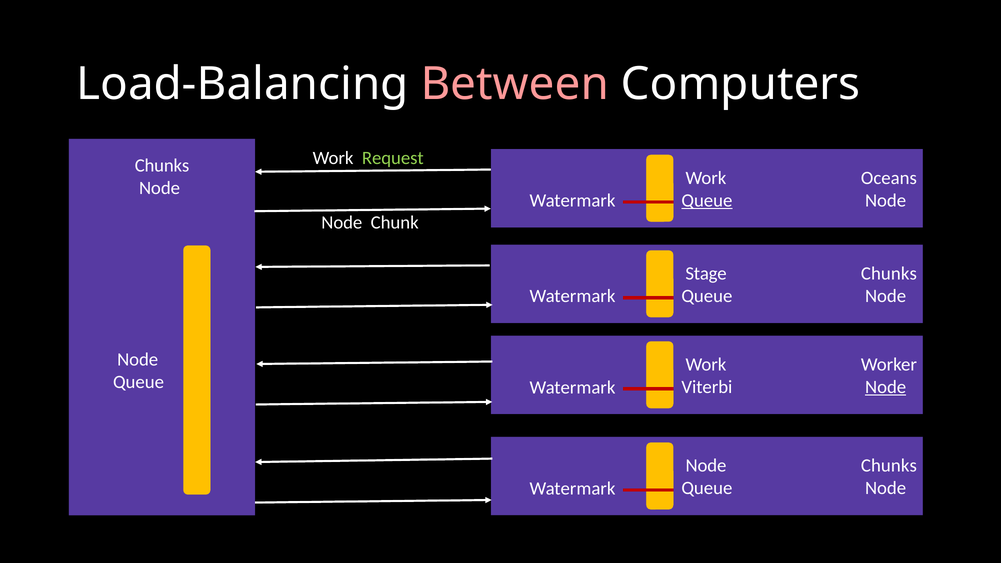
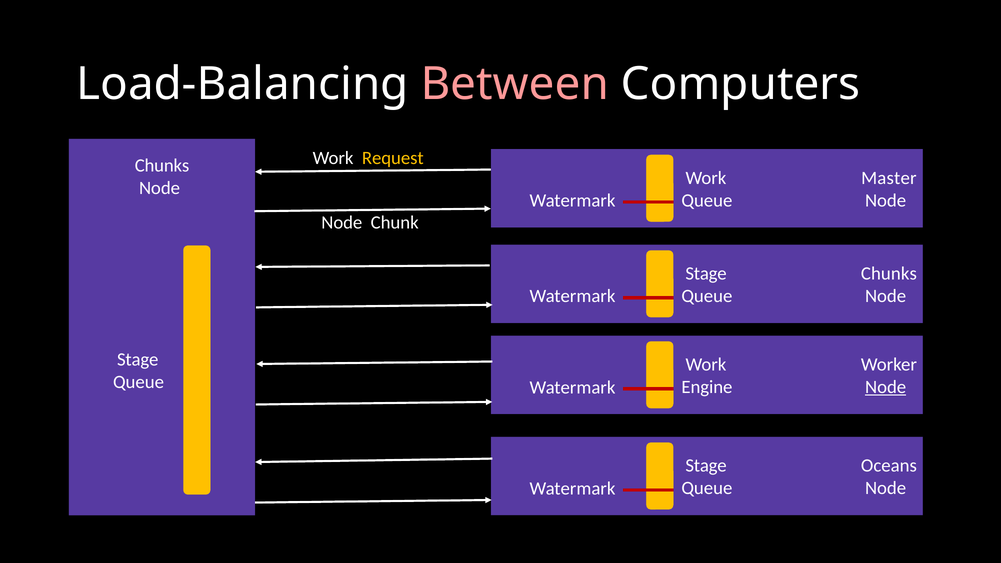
Request colour: light green -> yellow
Oceans: Oceans -> Master
Queue at (707, 201) underline: present -> none
Node at (138, 360): Node -> Stage
Viterbi: Viterbi -> Engine
Node at (706, 466): Node -> Stage
Chunks at (889, 466): Chunks -> Oceans
